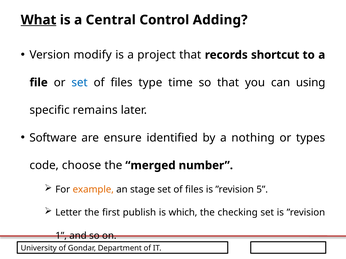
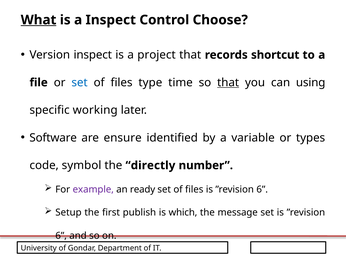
a Central: Central -> Inspect
Adding: Adding -> Choose
Version modify: modify -> inspect
that at (228, 83) underline: none -> present
remains: remains -> working
nothing: nothing -> variable
choose: choose -> symbol
merged: merged -> directly
example colour: orange -> purple
stage: stage -> ready
files is ”revision 5: 5 -> 6
Letter: Letter -> Setup
checking: checking -> message
1 at (61, 236): 1 -> 6
